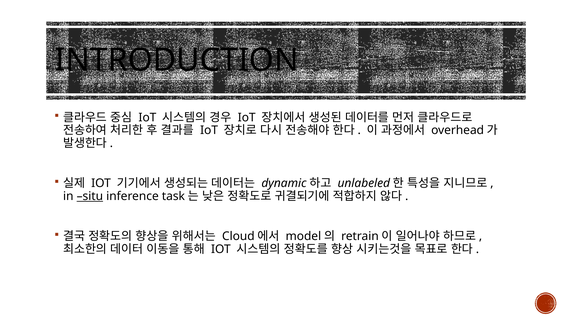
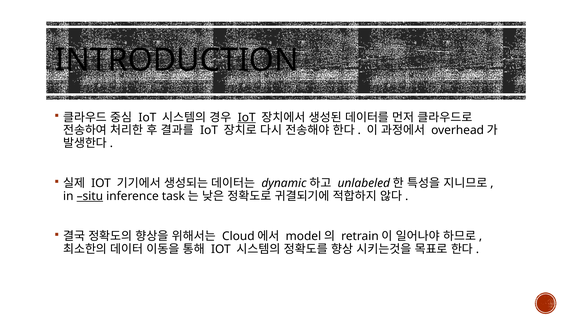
IoT at (247, 117) underline: none -> present
